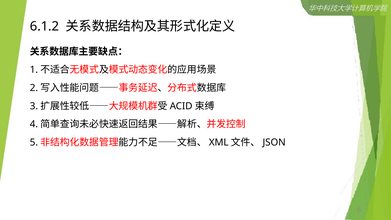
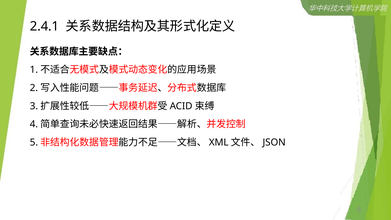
6.1.2: 6.1.2 -> 2.4.1
